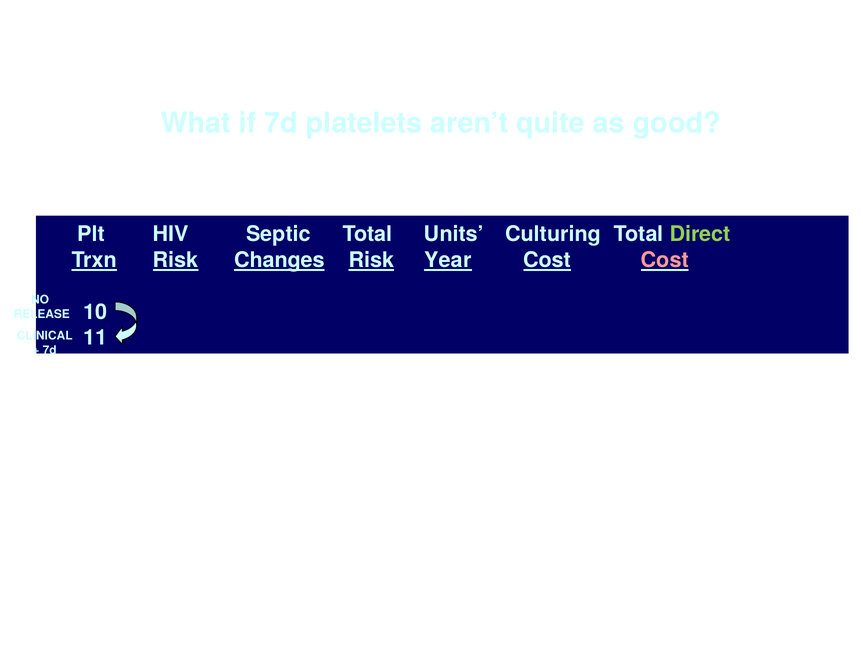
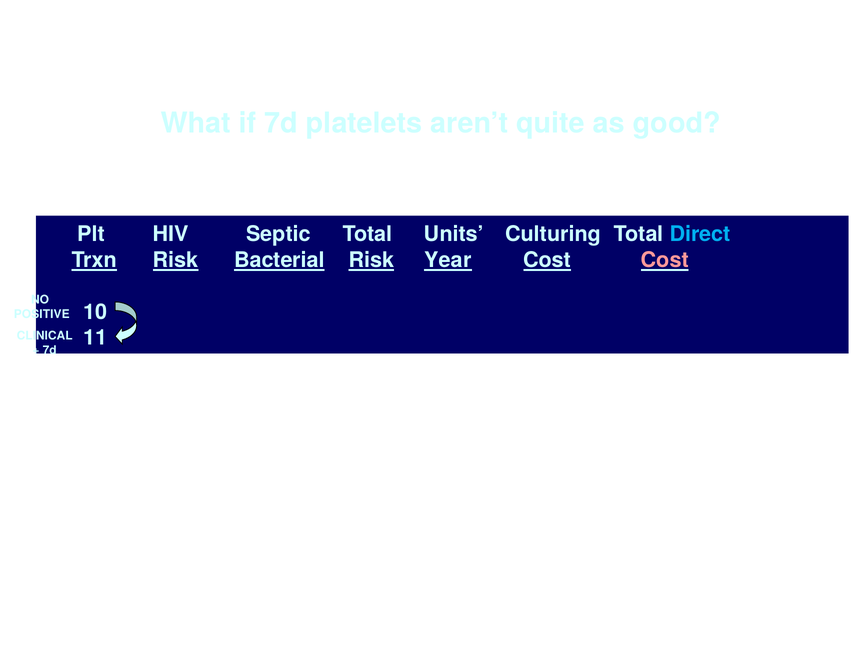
Direct colour: light green -> light blue
Changes: Changes -> Bacterial
RELEASE: RELEASE -> POSITIVE
